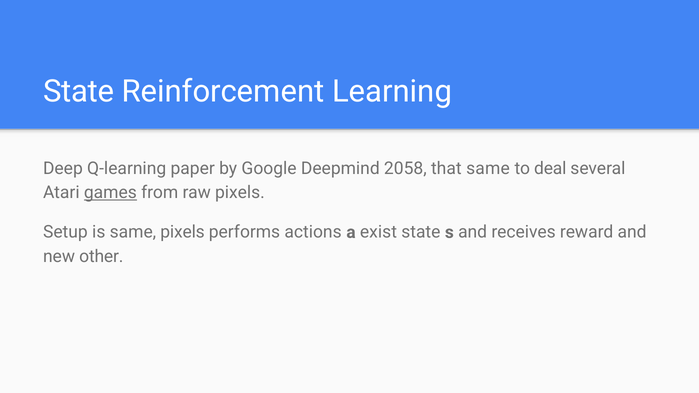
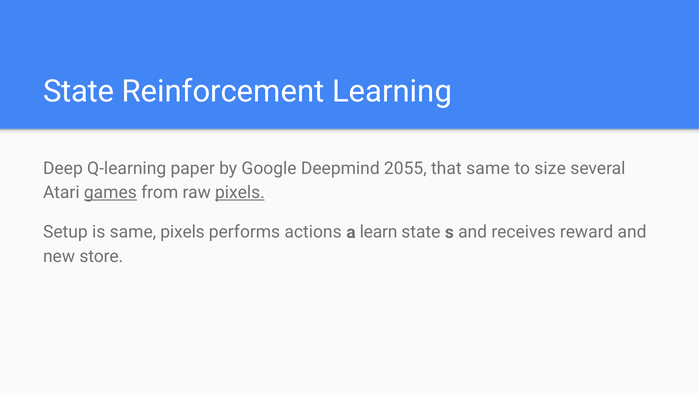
2058: 2058 -> 2055
deal: deal -> size
pixels at (240, 193) underline: none -> present
exist: exist -> learn
other: other -> store
